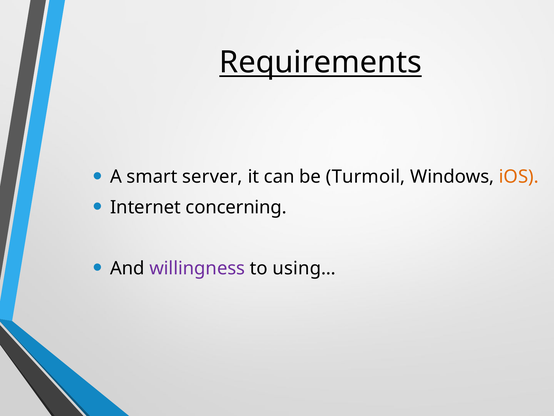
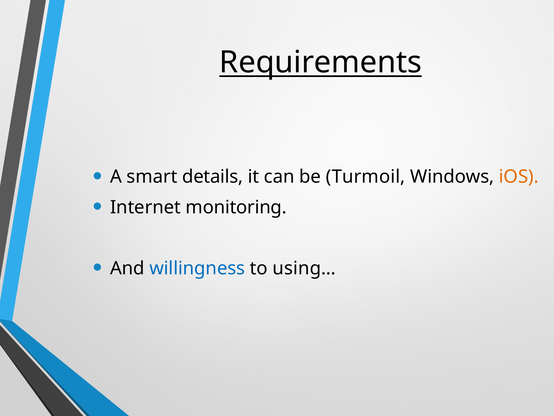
server: server -> details
concerning: concerning -> monitoring
willingness colour: purple -> blue
